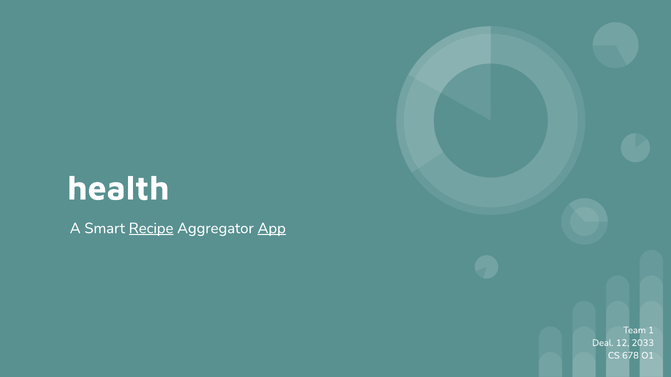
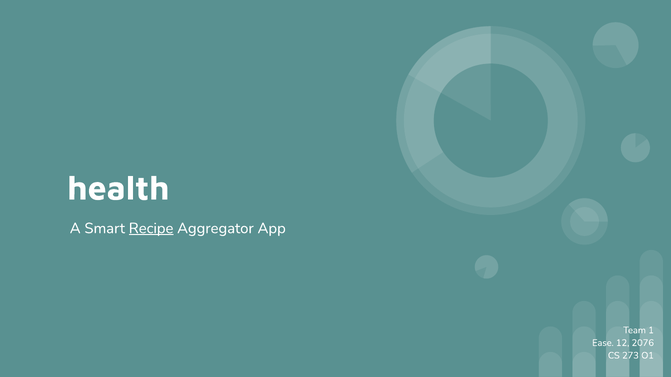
App underline: present -> none
Deal: Deal -> Ease
2033: 2033 -> 2076
678: 678 -> 273
